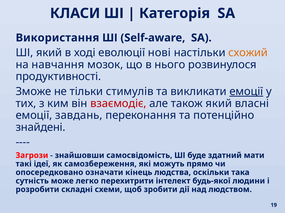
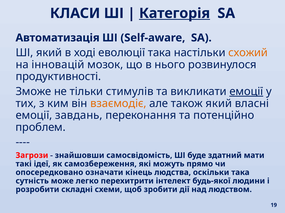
Категорія underline: none -> present
Використання: Використання -> Автоматизація
еволюції нові: нові -> така
навчання: навчання -> інновацій
взаємодіє colour: red -> orange
знайдені: знайдені -> проблем
